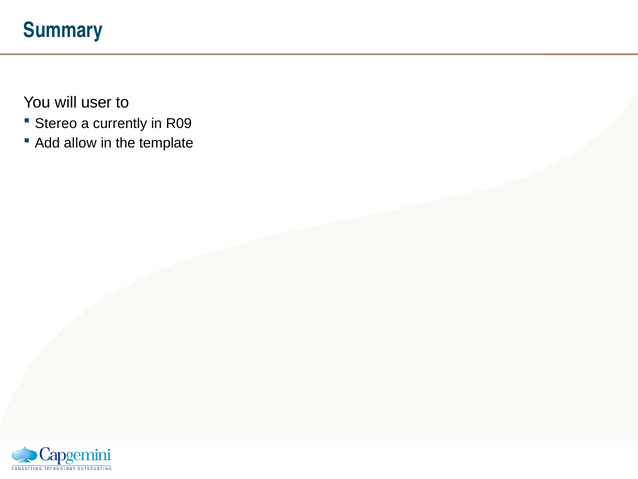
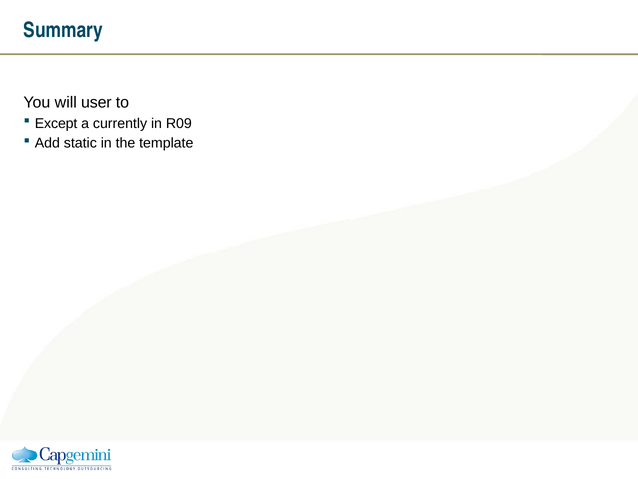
Stereo: Stereo -> Except
allow: allow -> static
